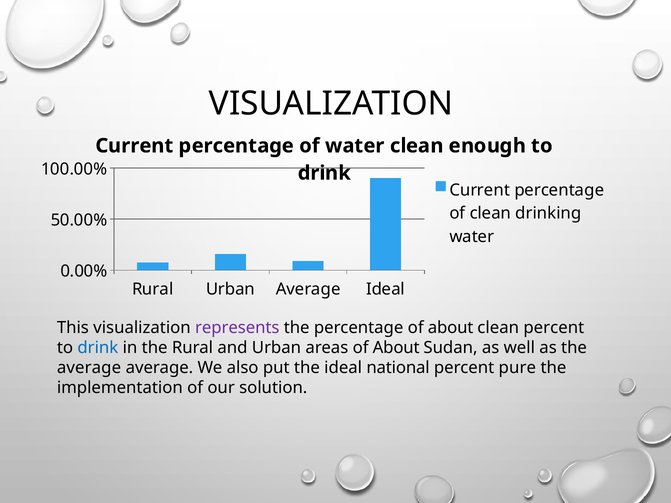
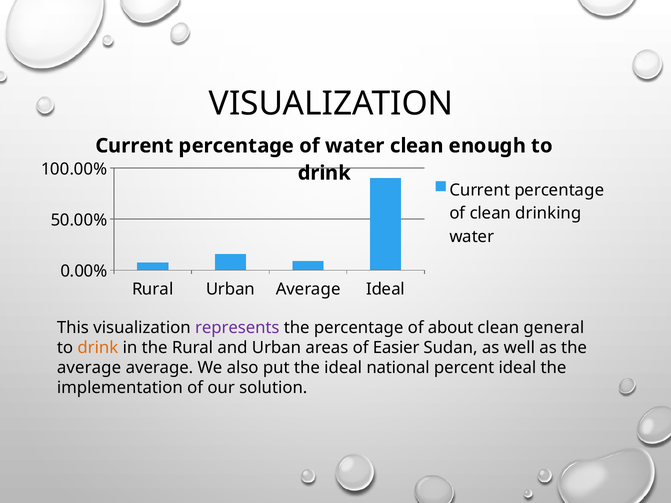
clean percent: percent -> general
drink at (98, 348) colour: blue -> orange
areas of About: About -> Easier
percent pure: pure -> ideal
